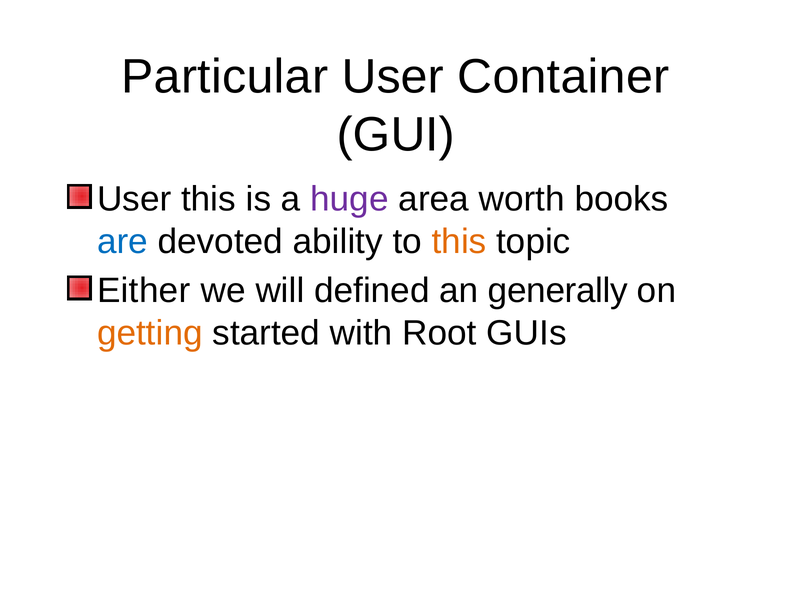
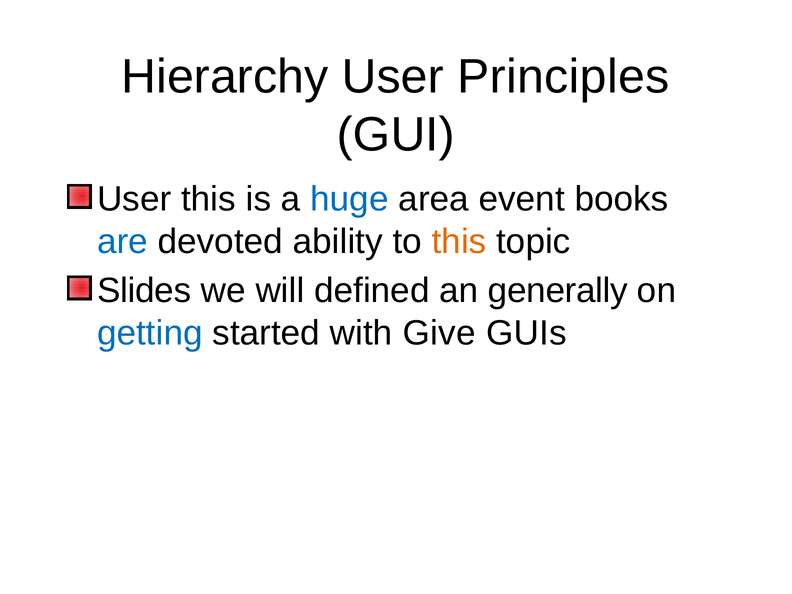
Particular: Particular -> Hierarchy
Container: Container -> Principles
huge colour: purple -> blue
worth: worth -> event
Either: Either -> Slides
getting colour: orange -> blue
Root: Root -> Give
